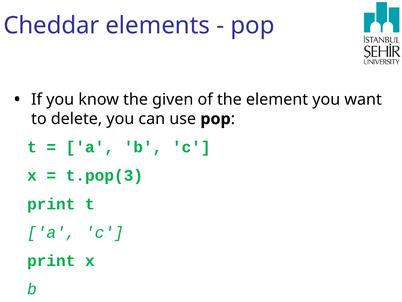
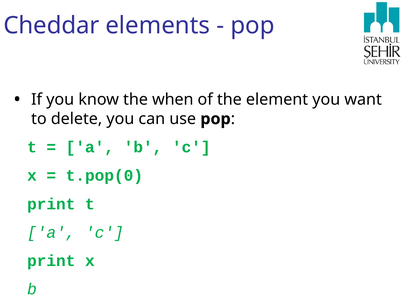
given: given -> when
t.pop(3: t.pop(3 -> t.pop(0
